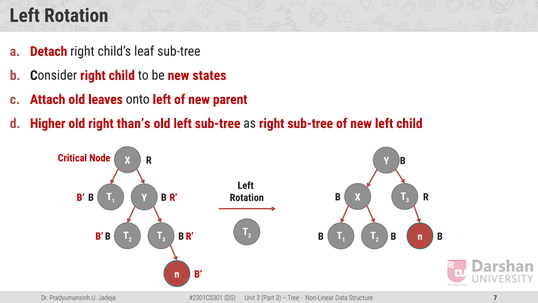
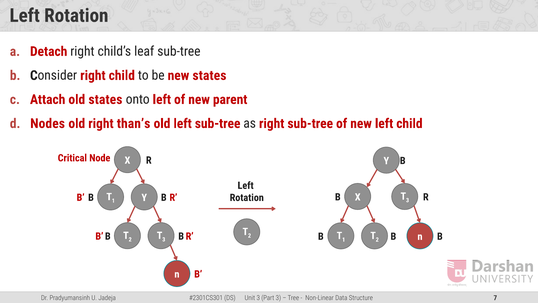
old leaves: leaves -> states
Higher: Higher -> Nodes
